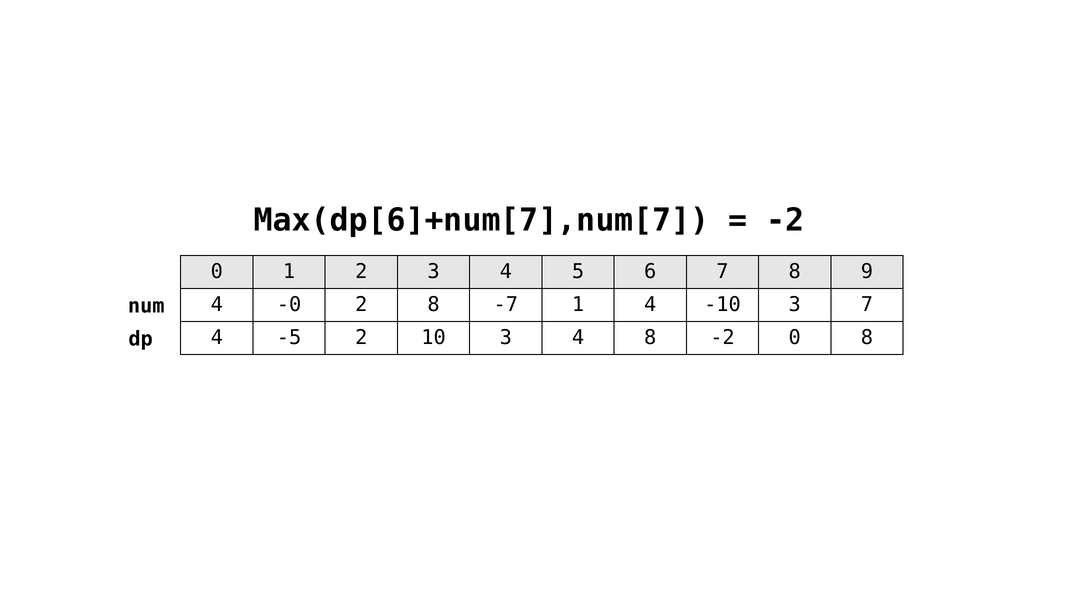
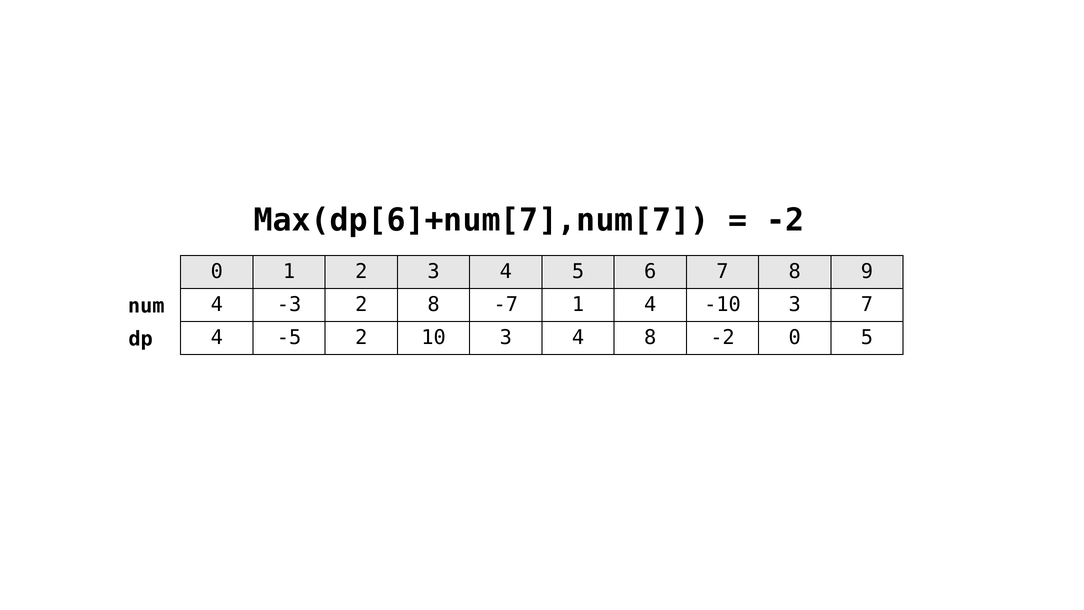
-0: -0 -> -3
0 8: 8 -> 5
